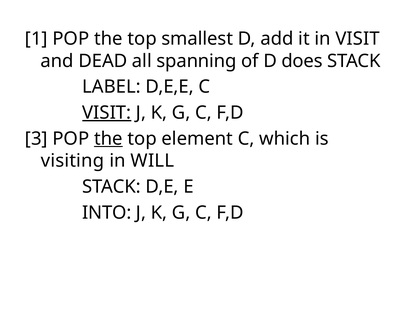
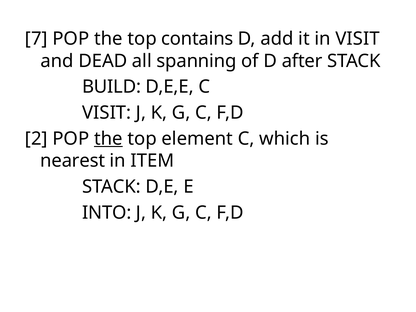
1: 1 -> 7
smallest: smallest -> contains
does: does -> after
LABEL: LABEL -> BUILD
VISIT at (107, 113) underline: present -> none
3: 3 -> 2
visiting: visiting -> nearest
WILL: WILL -> ITEM
